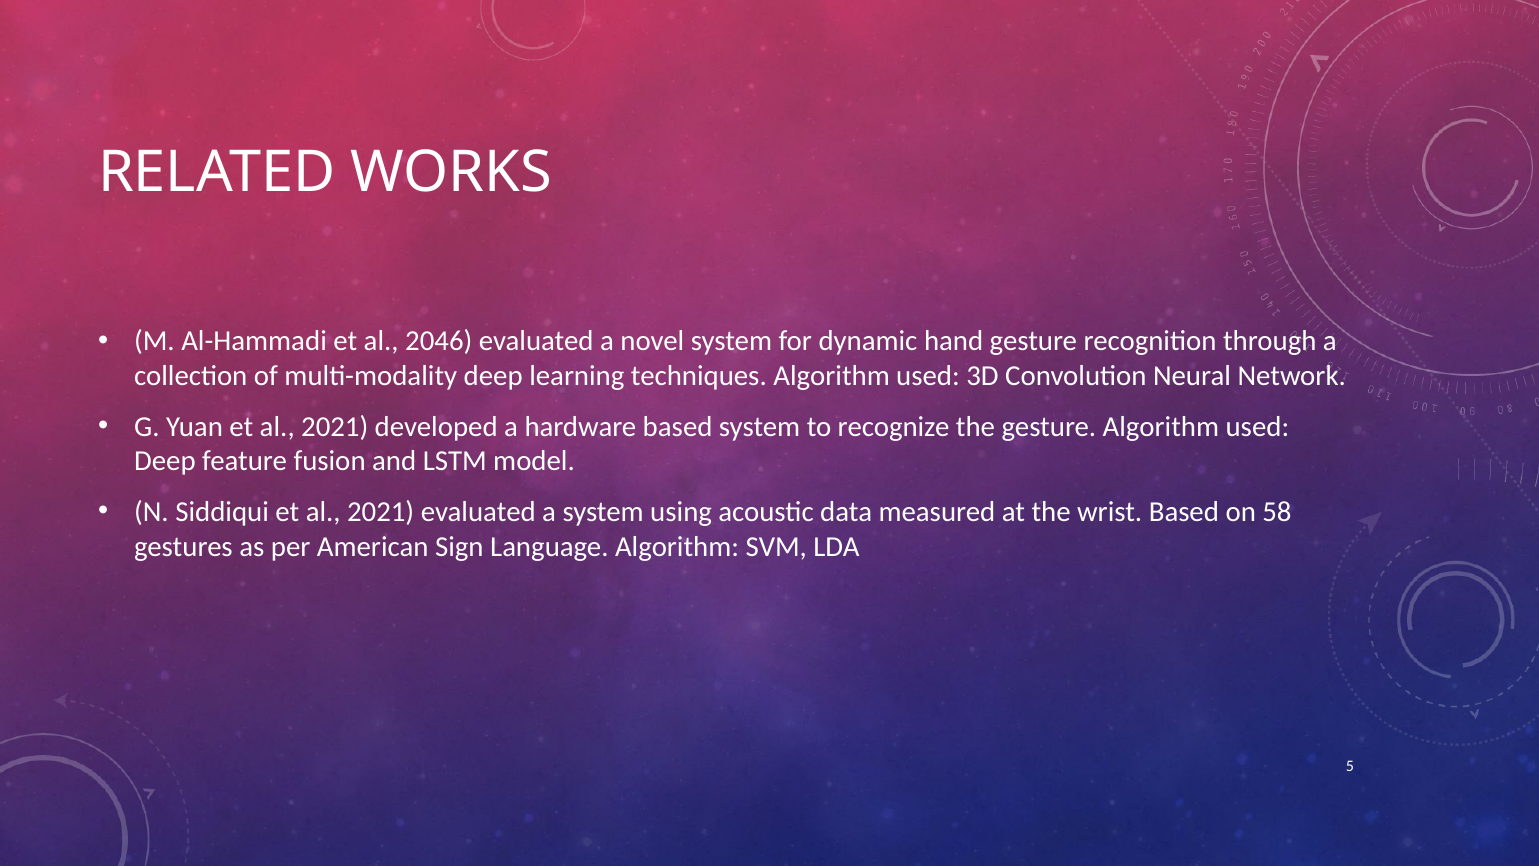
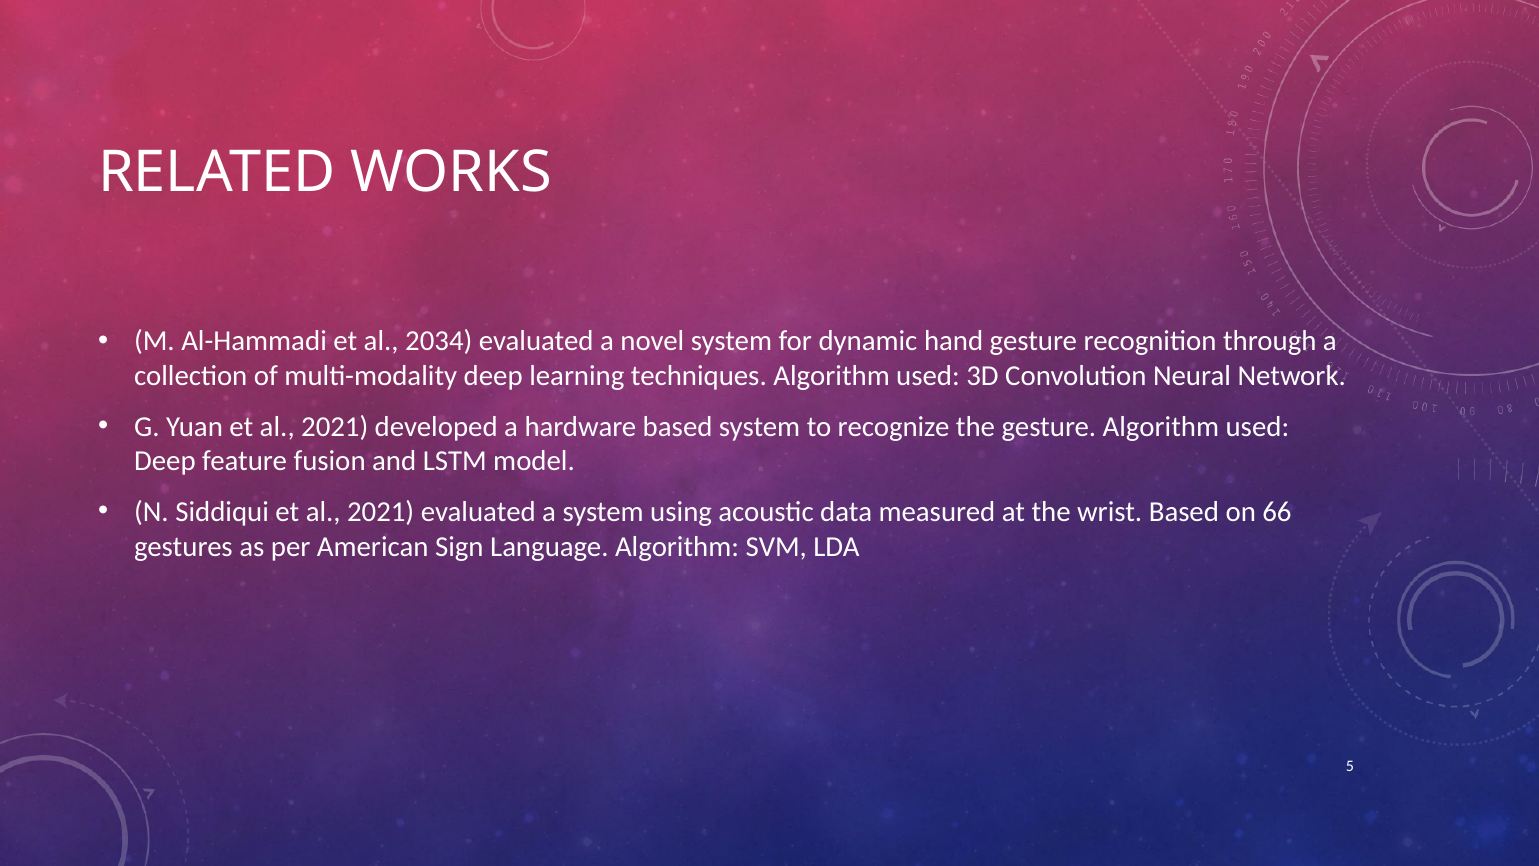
2046: 2046 -> 2034
58: 58 -> 66
